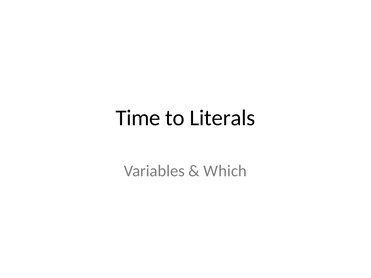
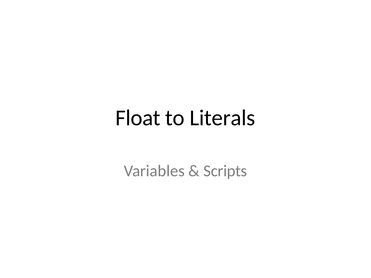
Time: Time -> Float
Which: Which -> Scripts
